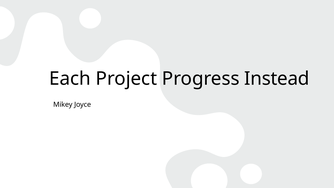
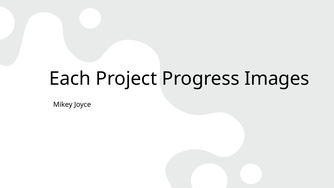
Instead: Instead -> Images
